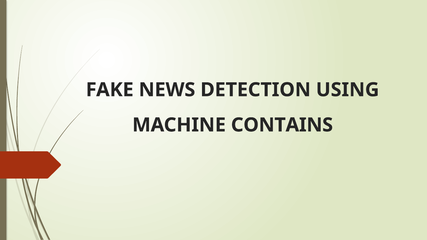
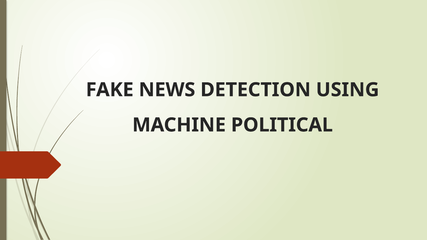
CONTAINS: CONTAINS -> POLITICAL
